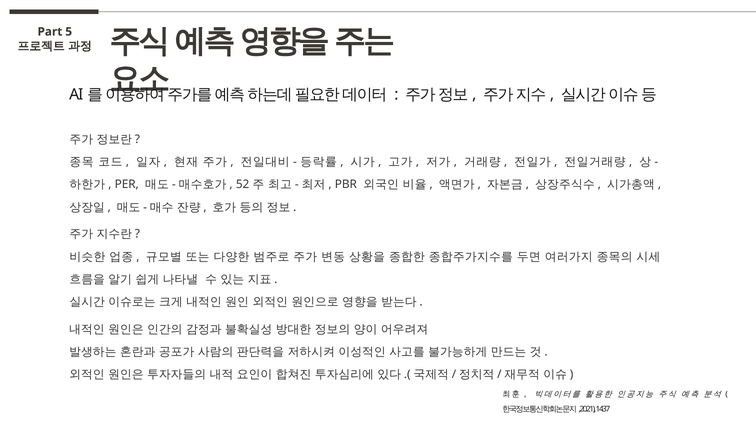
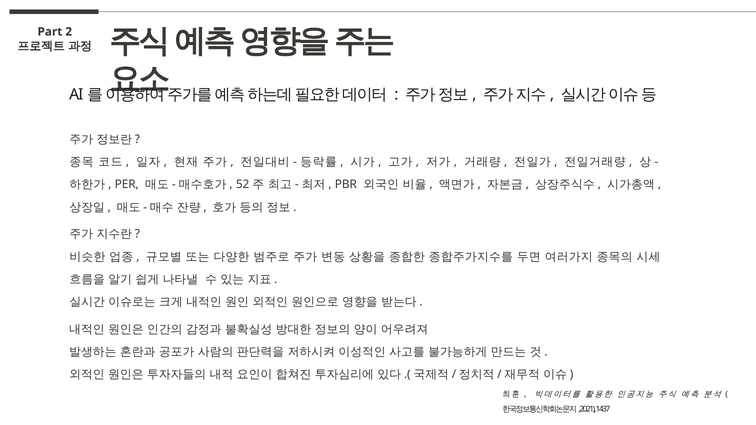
5: 5 -> 2
